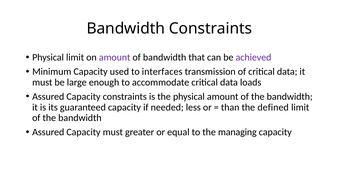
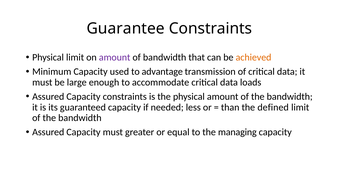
Bandwidth at (126, 28): Bandwidth -> Guarantee
achieved colour: purple -> orange
interfaces: interfaces -> advantage
